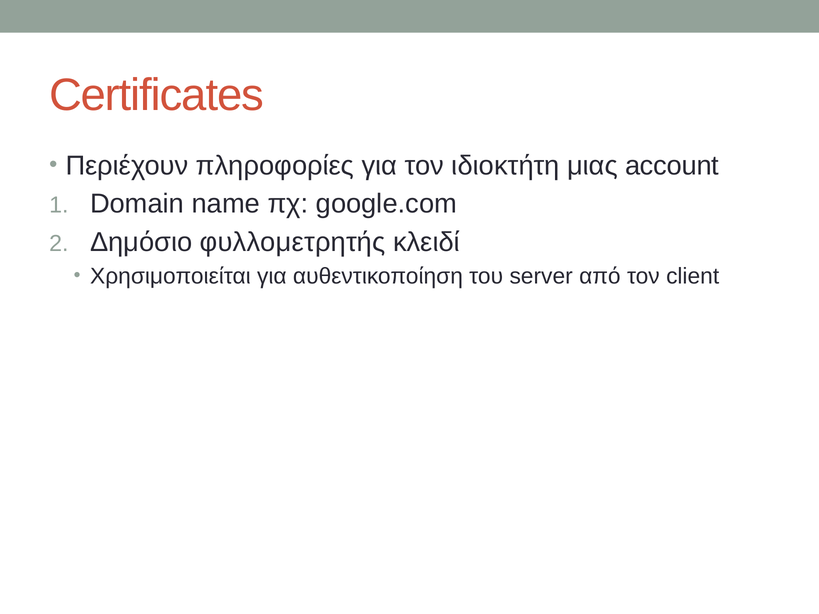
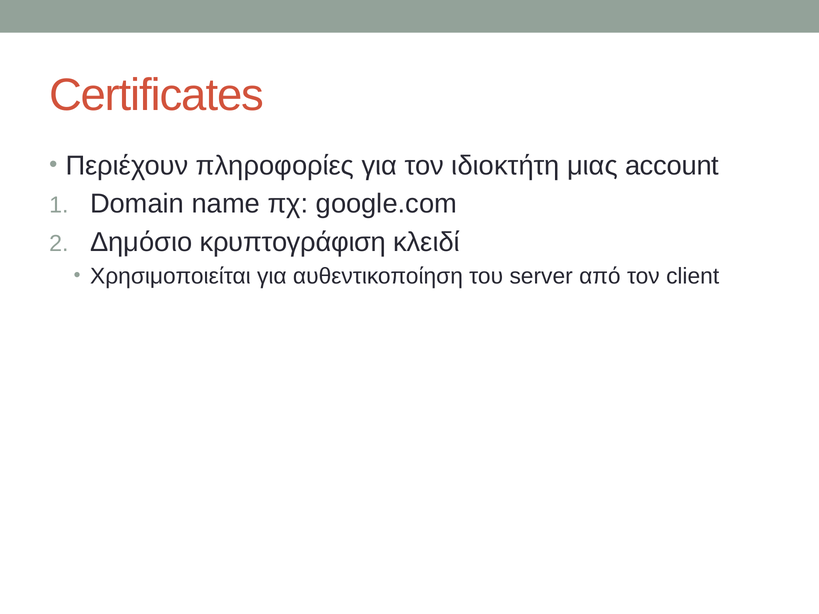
φυλλομετρητής: φυλλομετρητής -> κρυπτογράφιση
